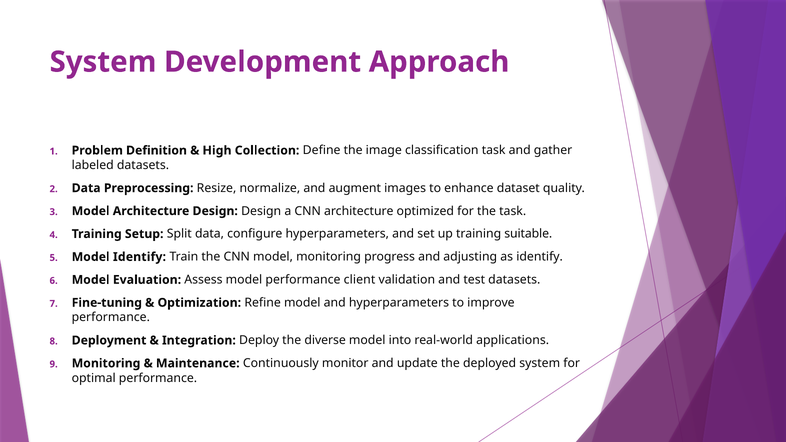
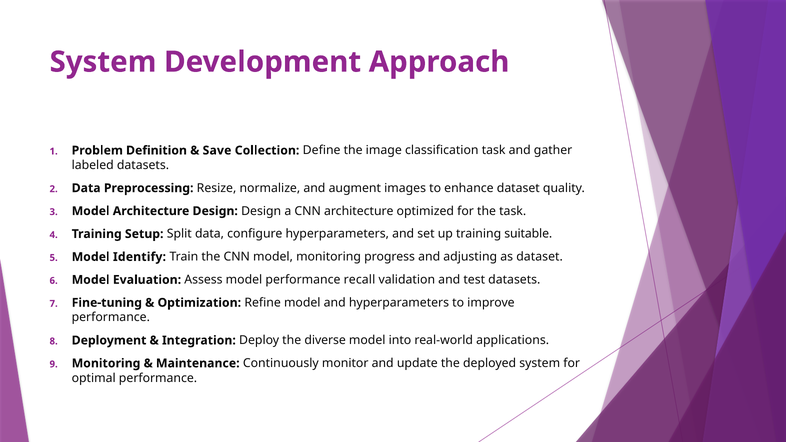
High: High -> Save
as identify: identify -> dataset
client: client -> recall
